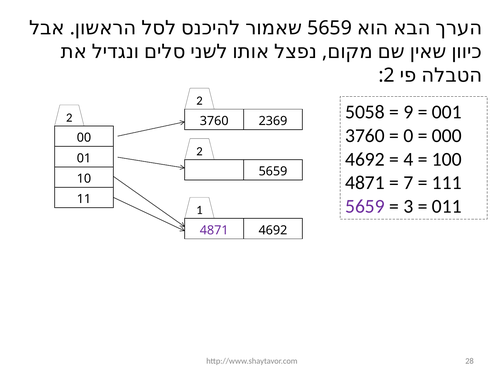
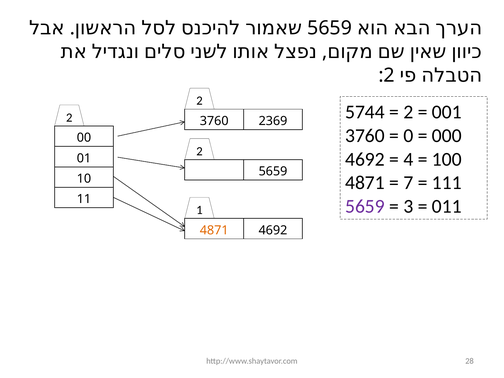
5058: 5058 -> 5744
9 at (408, 112): 9 -> 2
4871 at (214, 230) colour: purple -> orange
